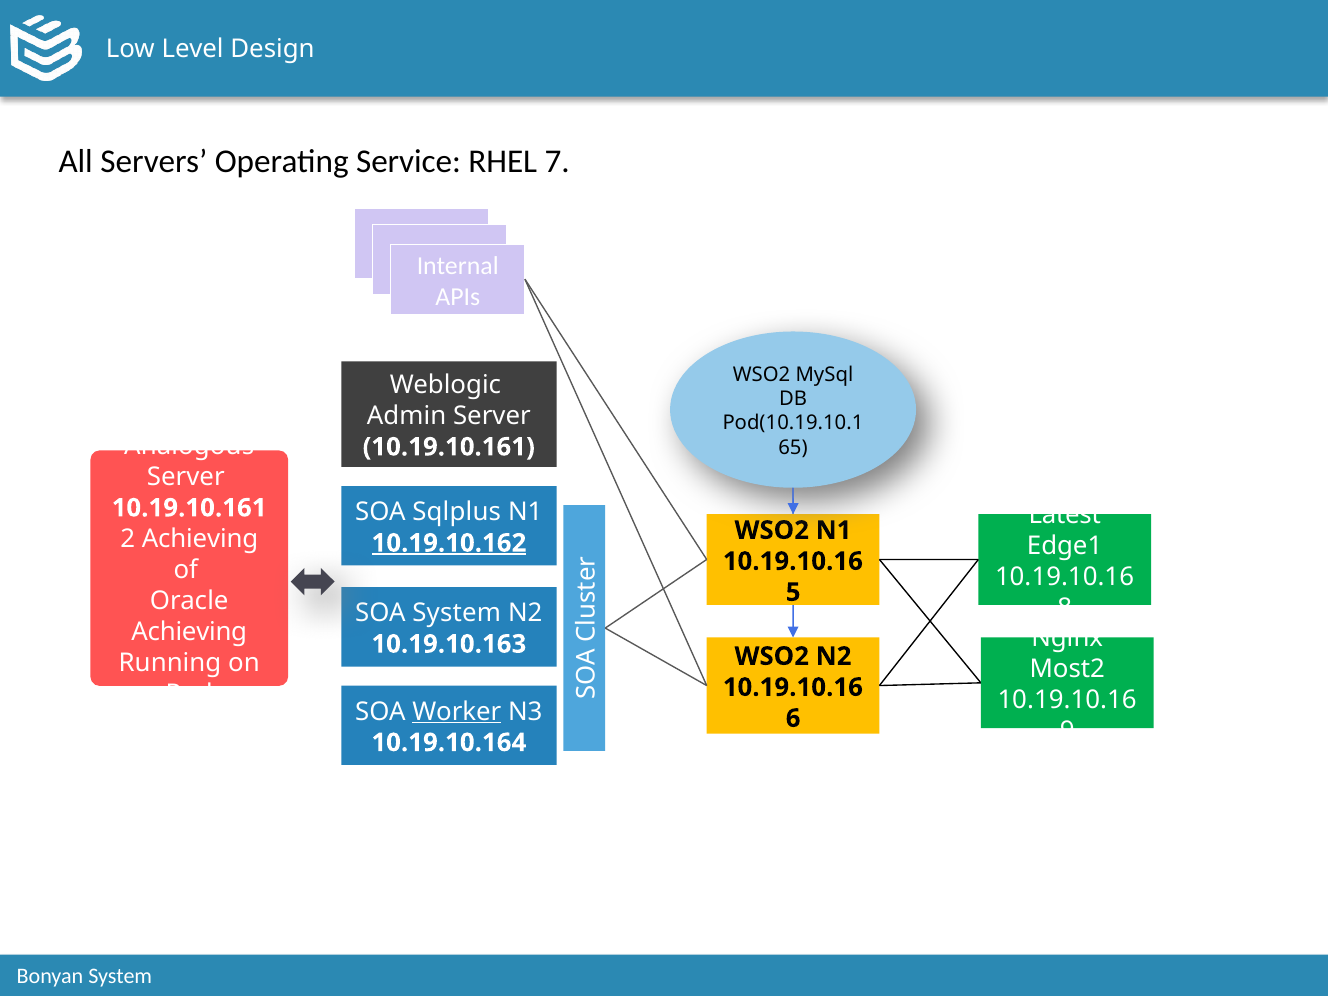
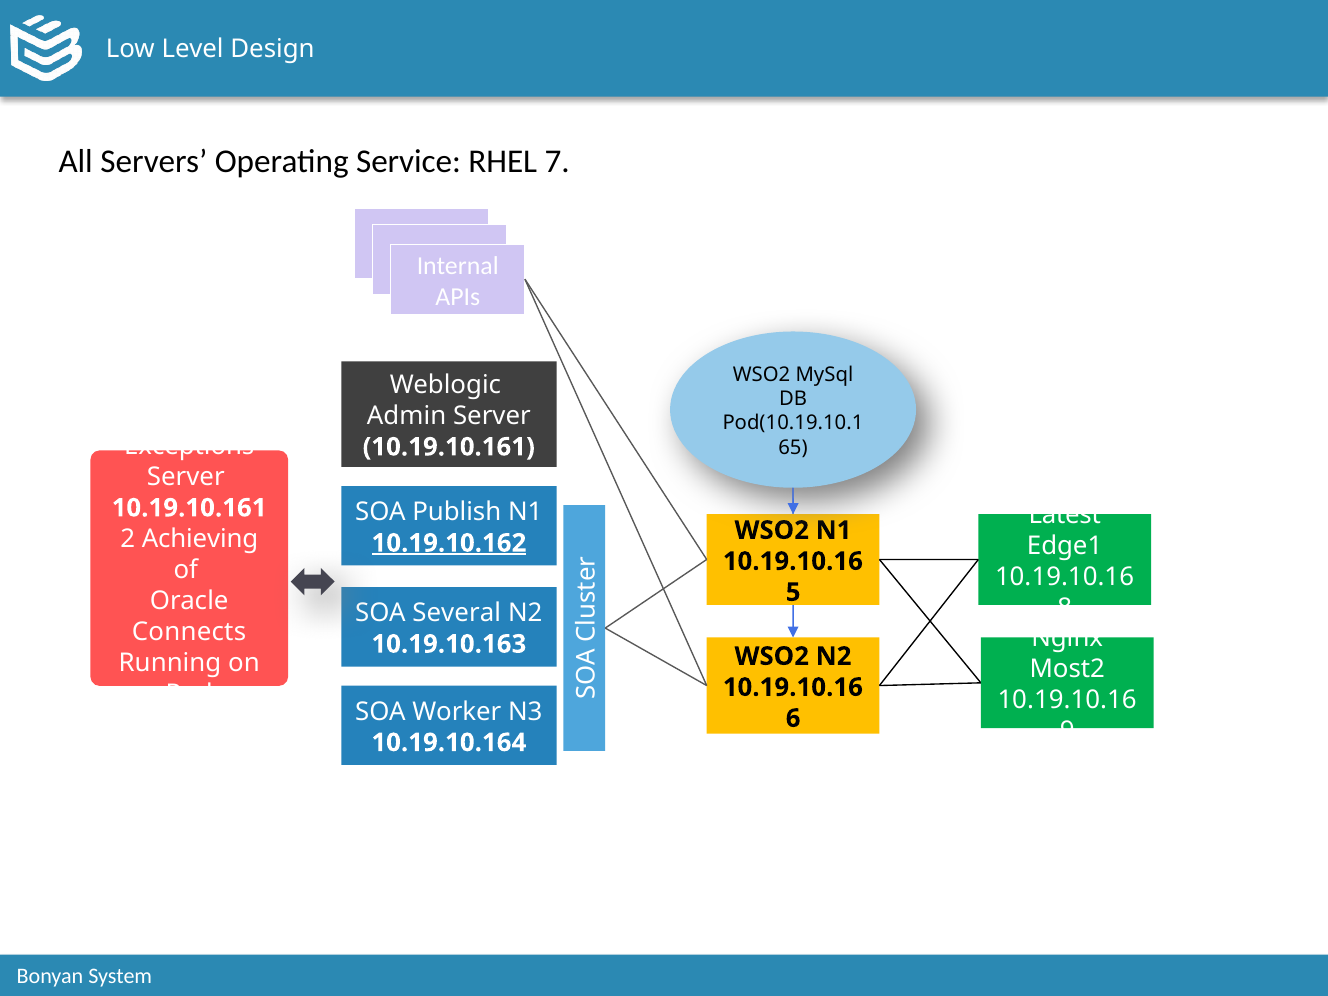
Analogous: Analogous -> Exceptions
Sqlplus: Sqlplus -> Publish
System at (457, 613): System -> Several
Achieving at (189, 632): Achieving -> Connects
Worker underline: present -> none
